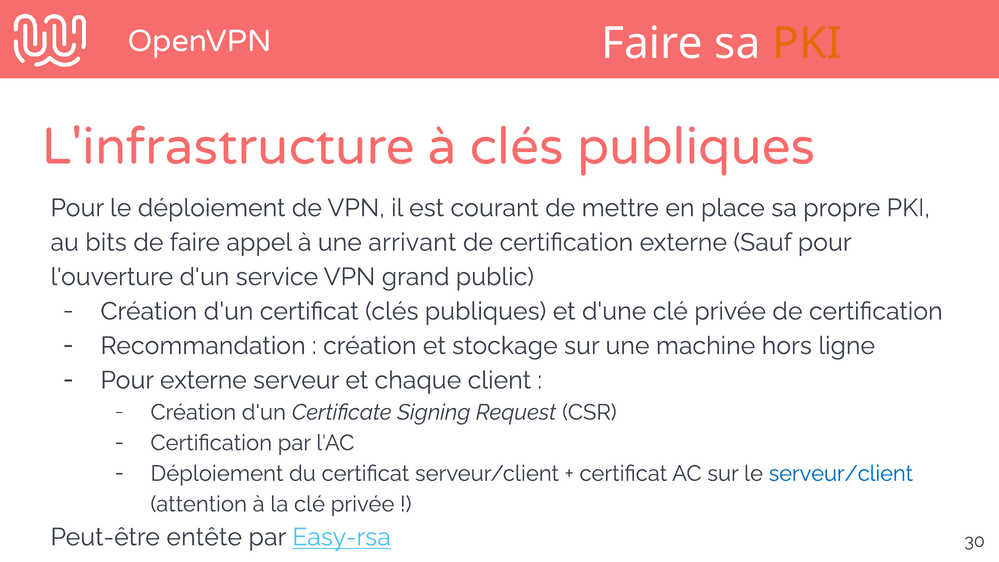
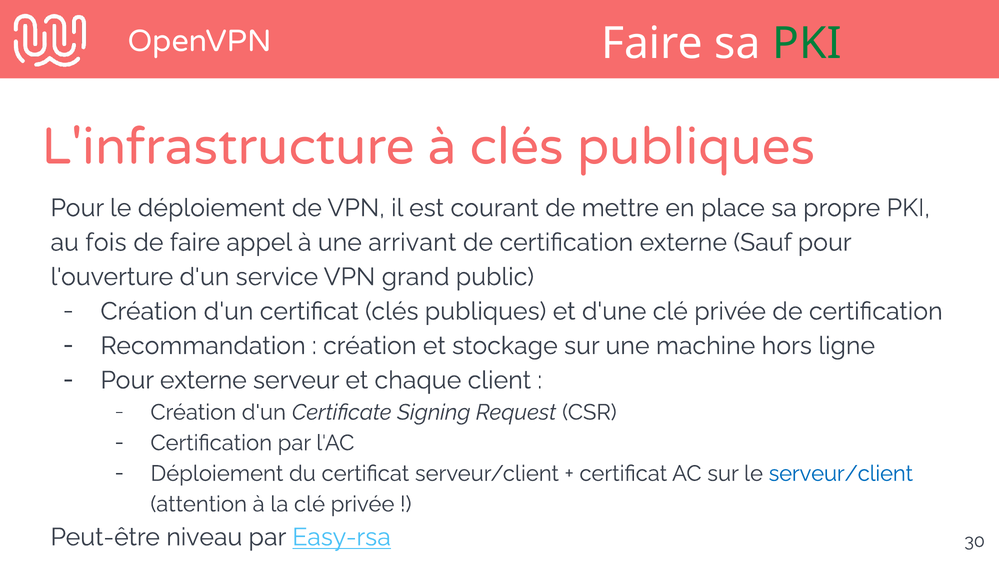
PKI at (807, 44) colour: orange -> green
bits: bits -> fois
entête: entête -> niveau
